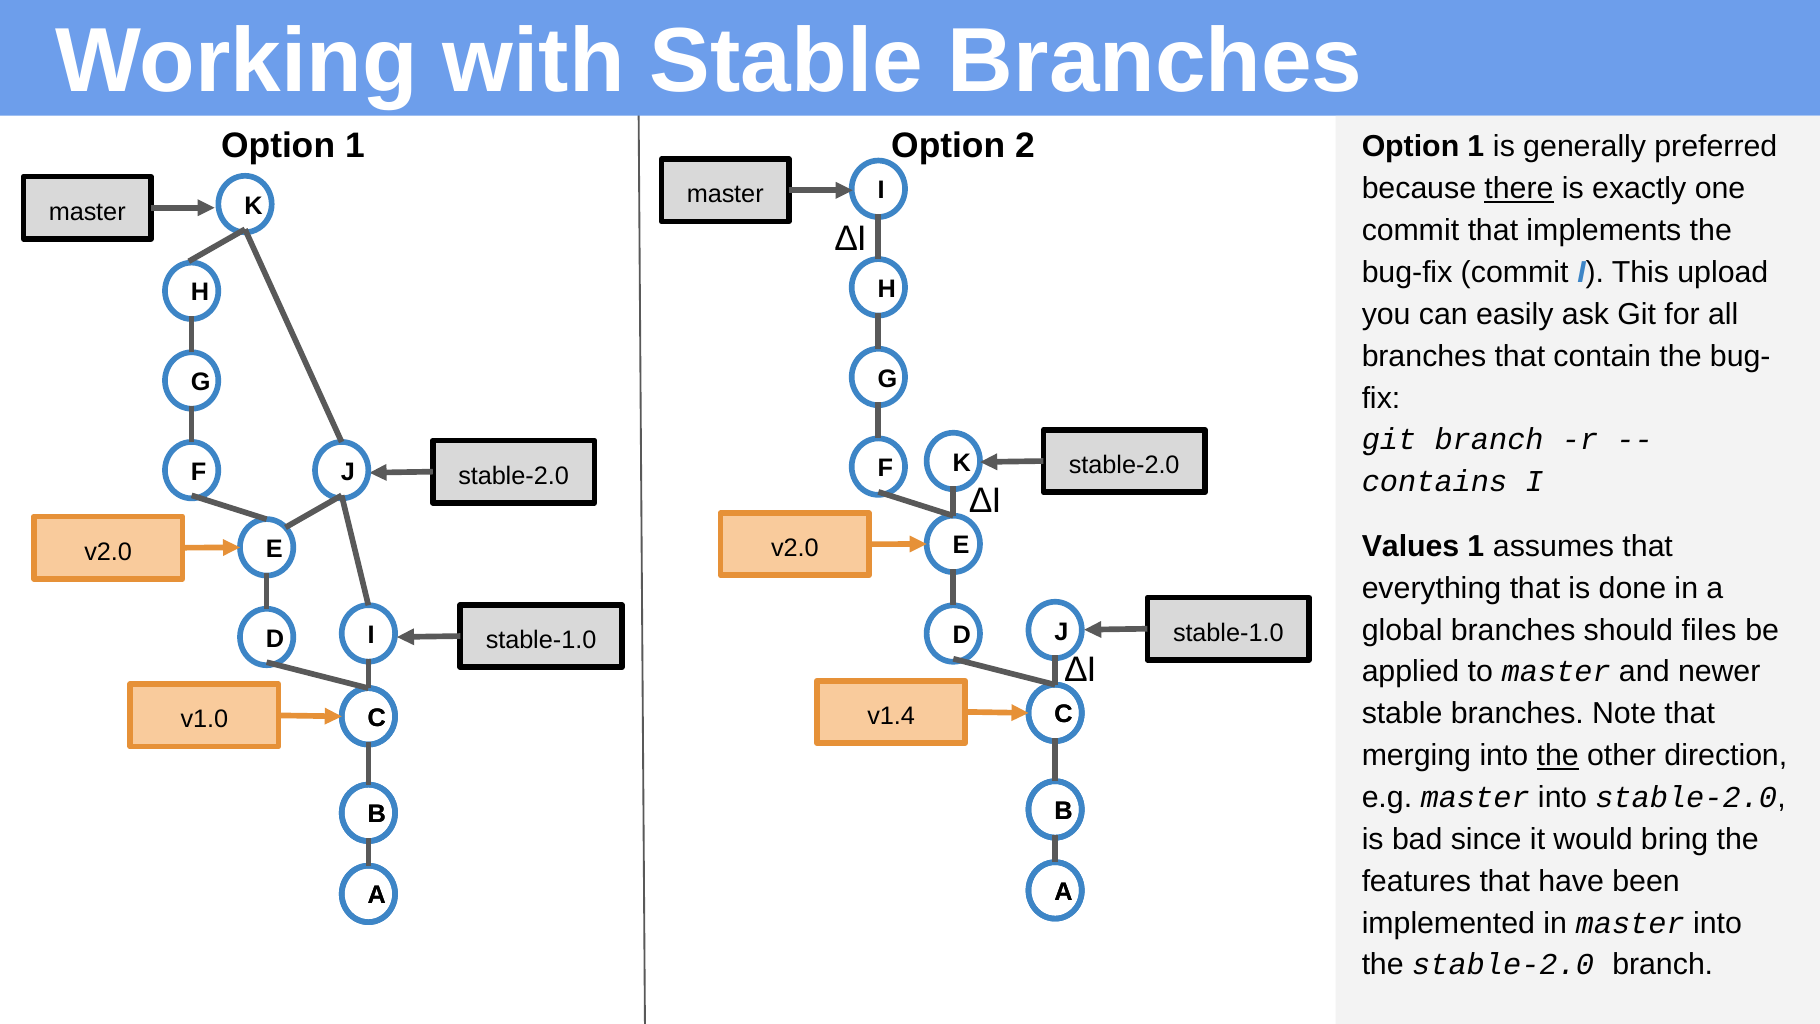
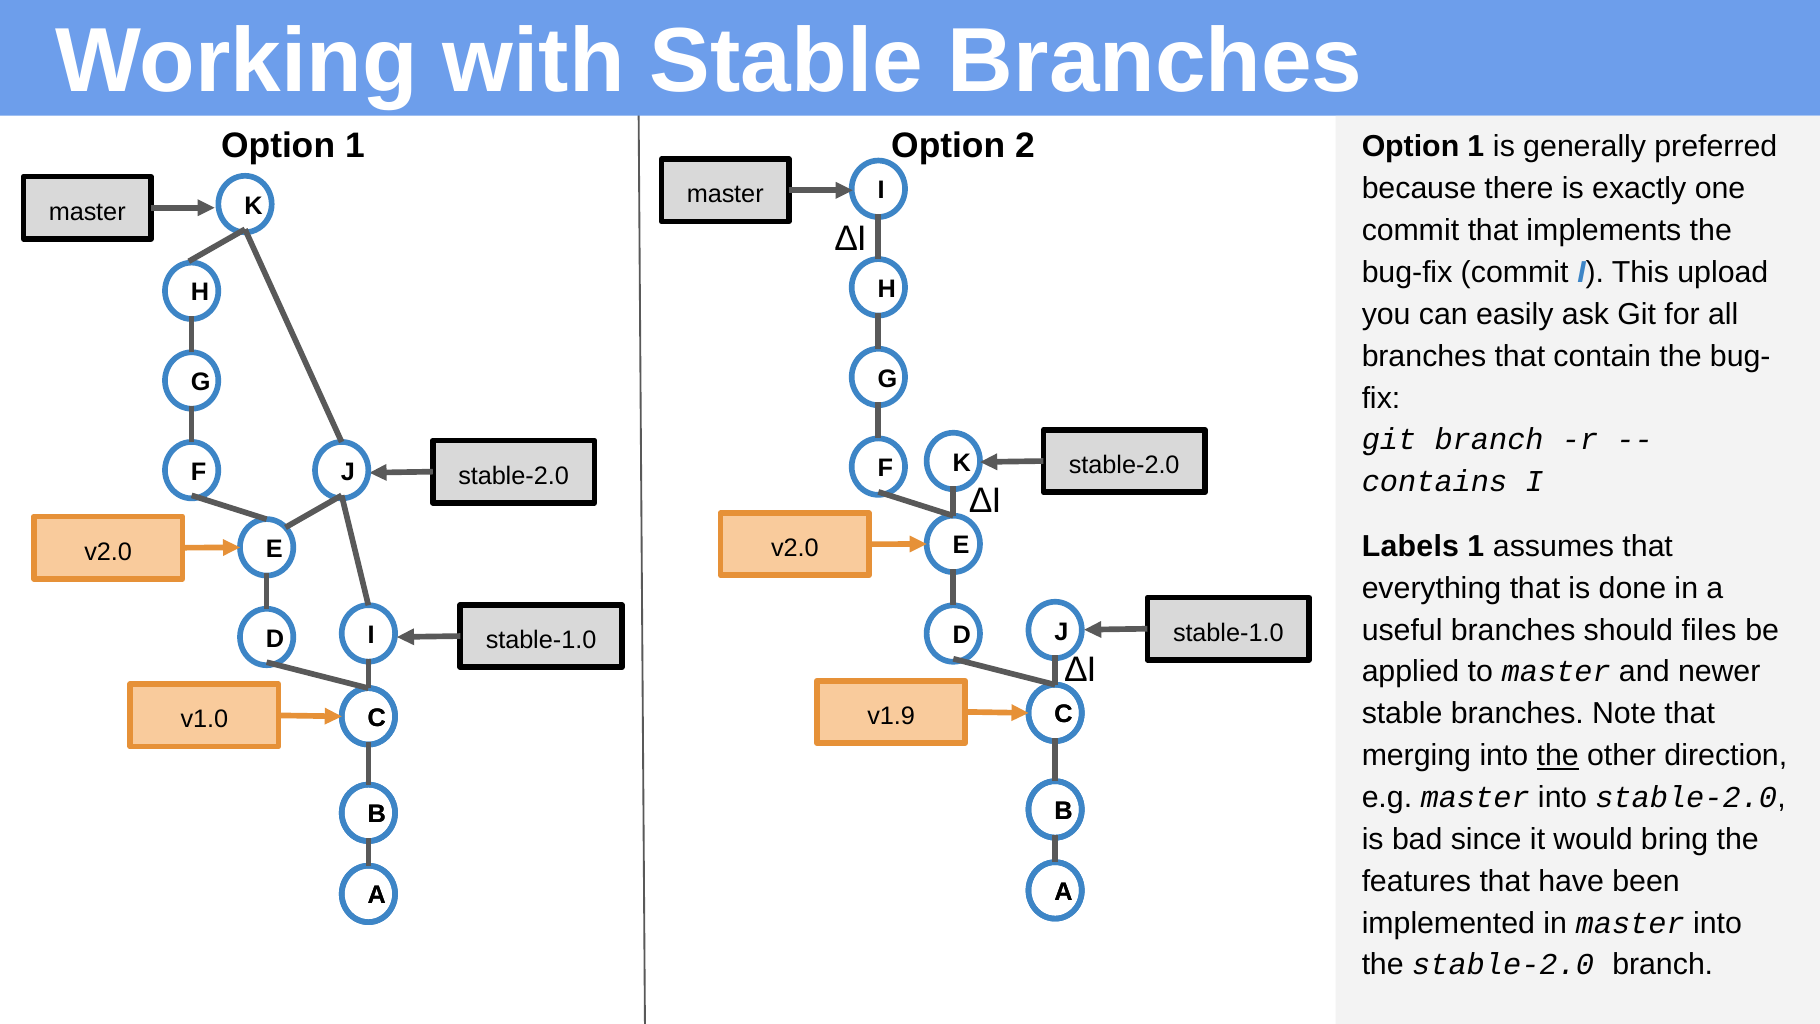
there underline: present -> none
Values: Values -> Labels
global: global -> useful
v1.4: v1.4 -> v1.9
